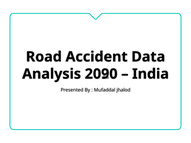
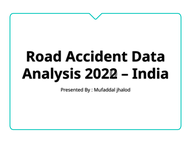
2090: 2090 -> 2022
